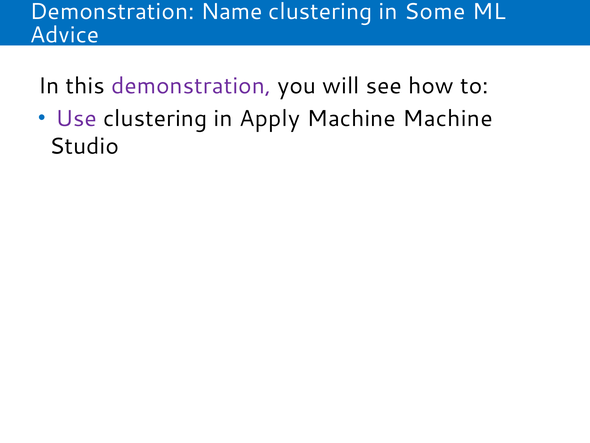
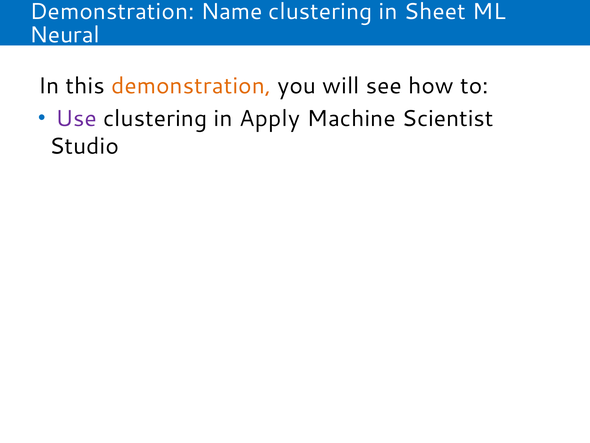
Some: Some -> Sheet
Advice: Advice -> Neural
demonstration at (191, 86) colour: purple -> orange
Machine Machine: Machine -> Scientist
